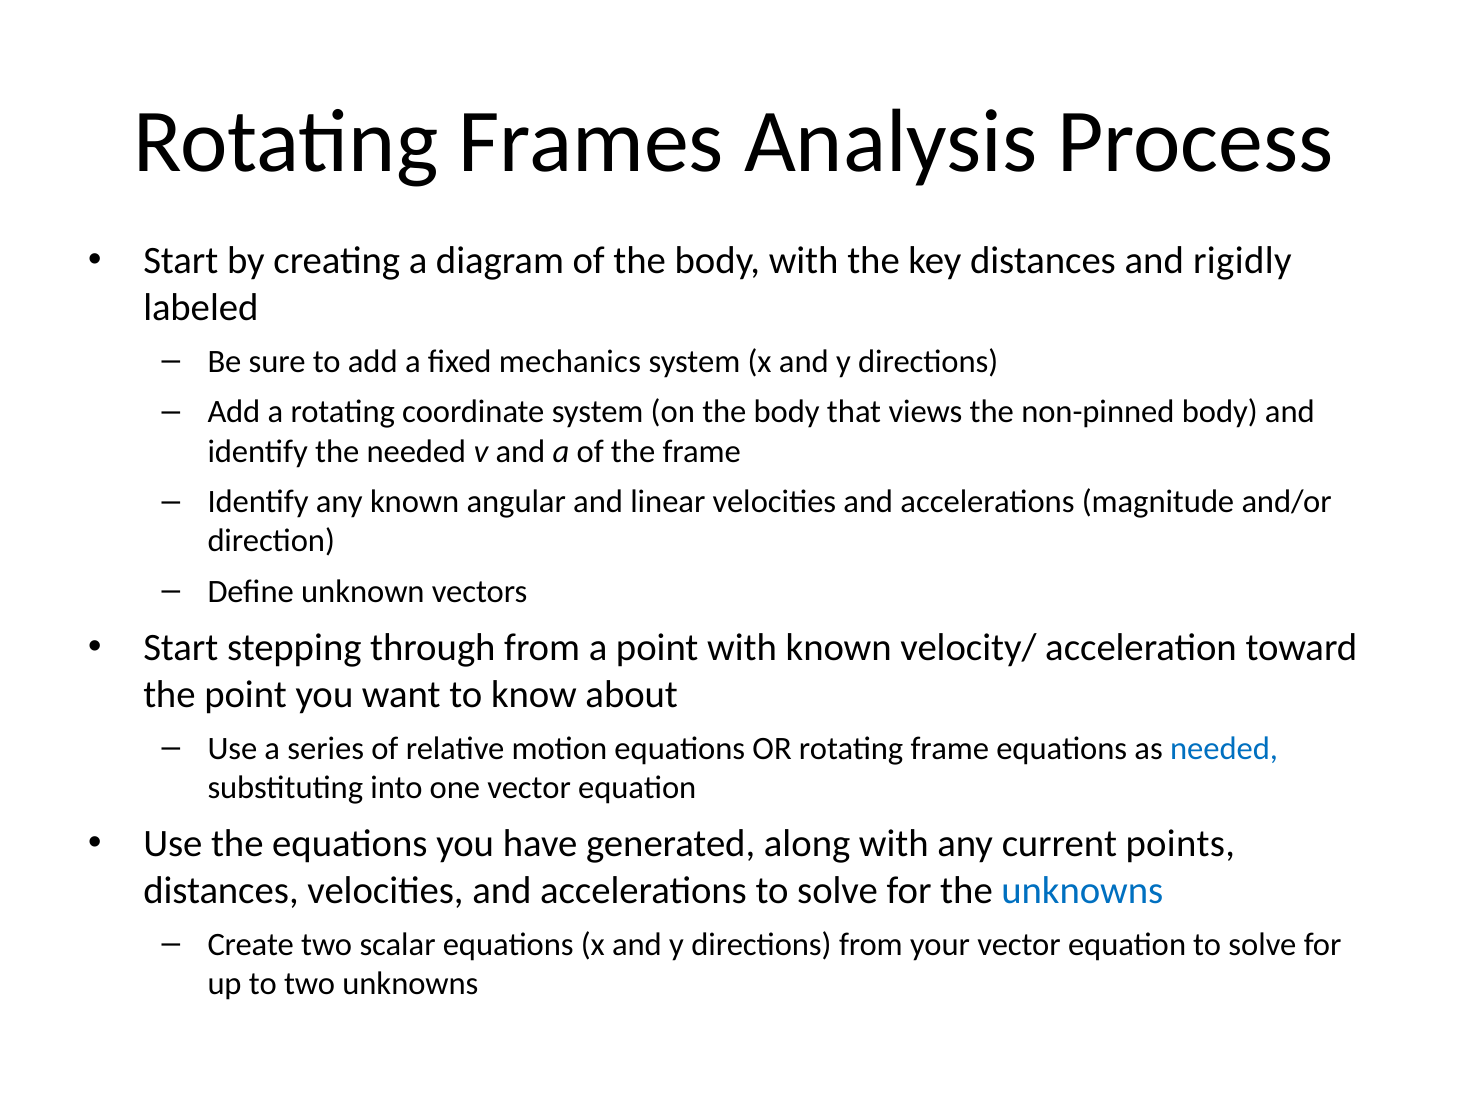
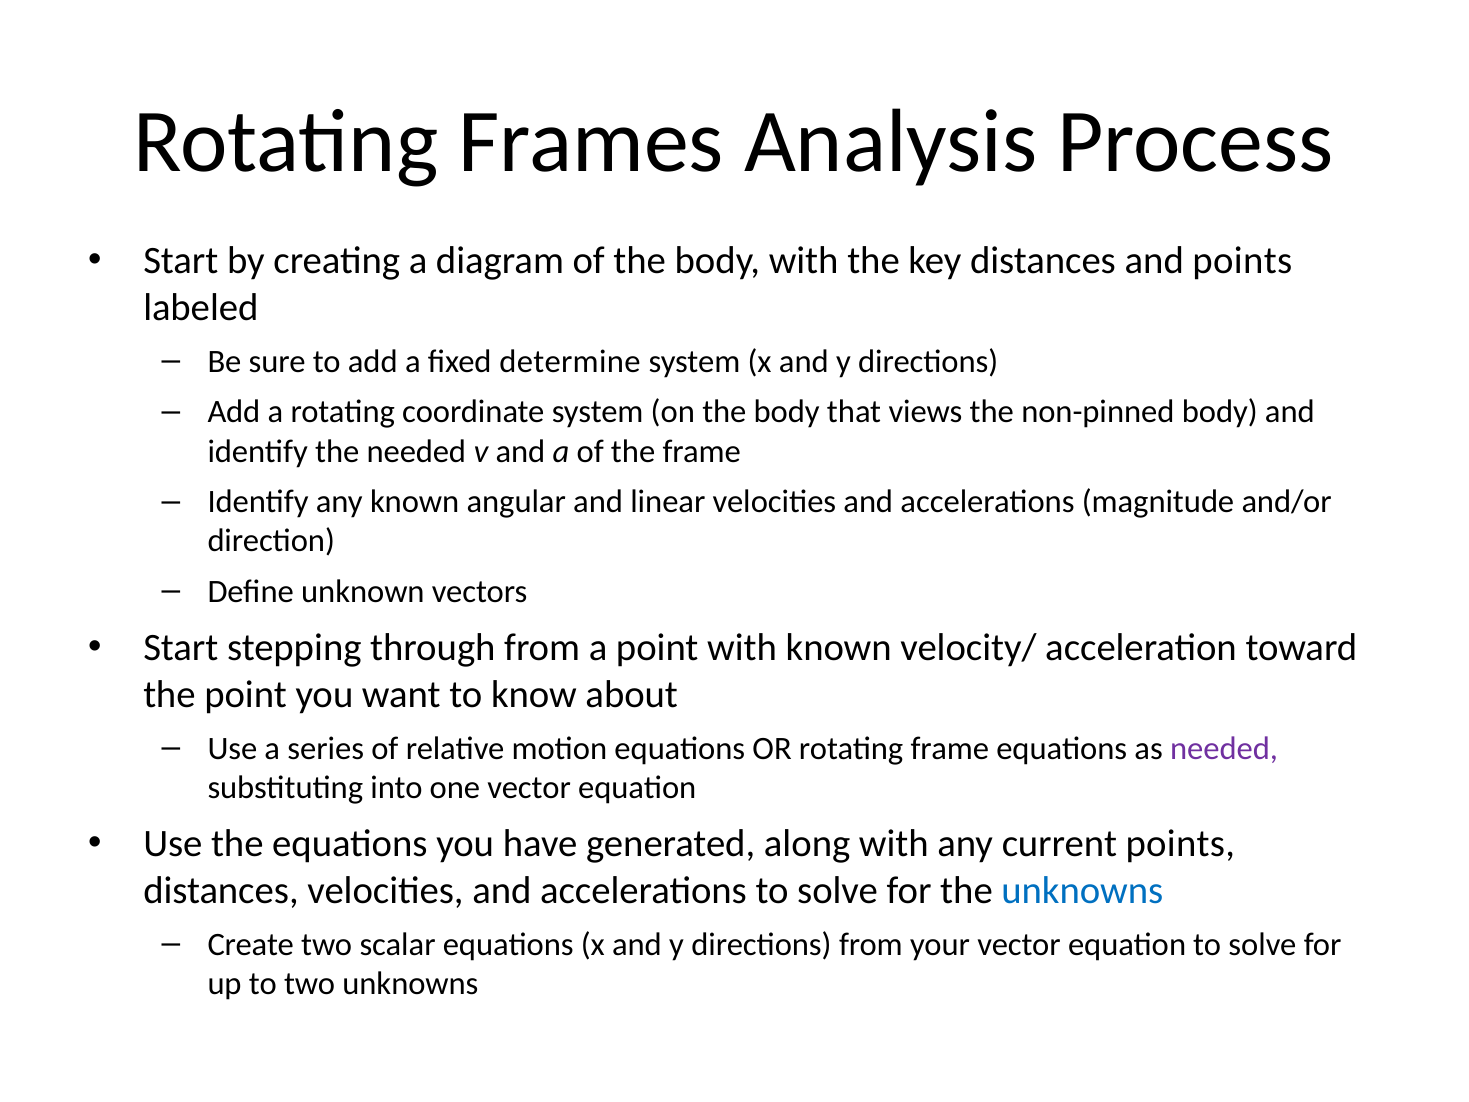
and rigidly: rigidly -> points
mechanics: mechanics -> determine
needed at (1224, 748) colour: blue -> purple
